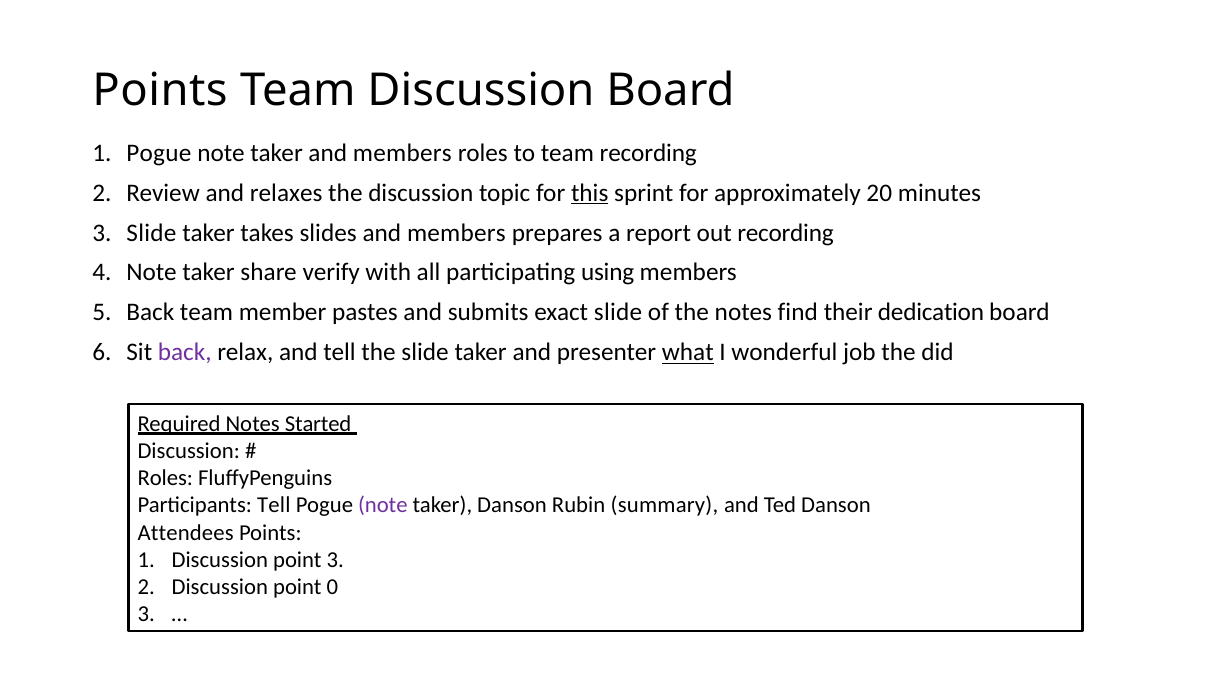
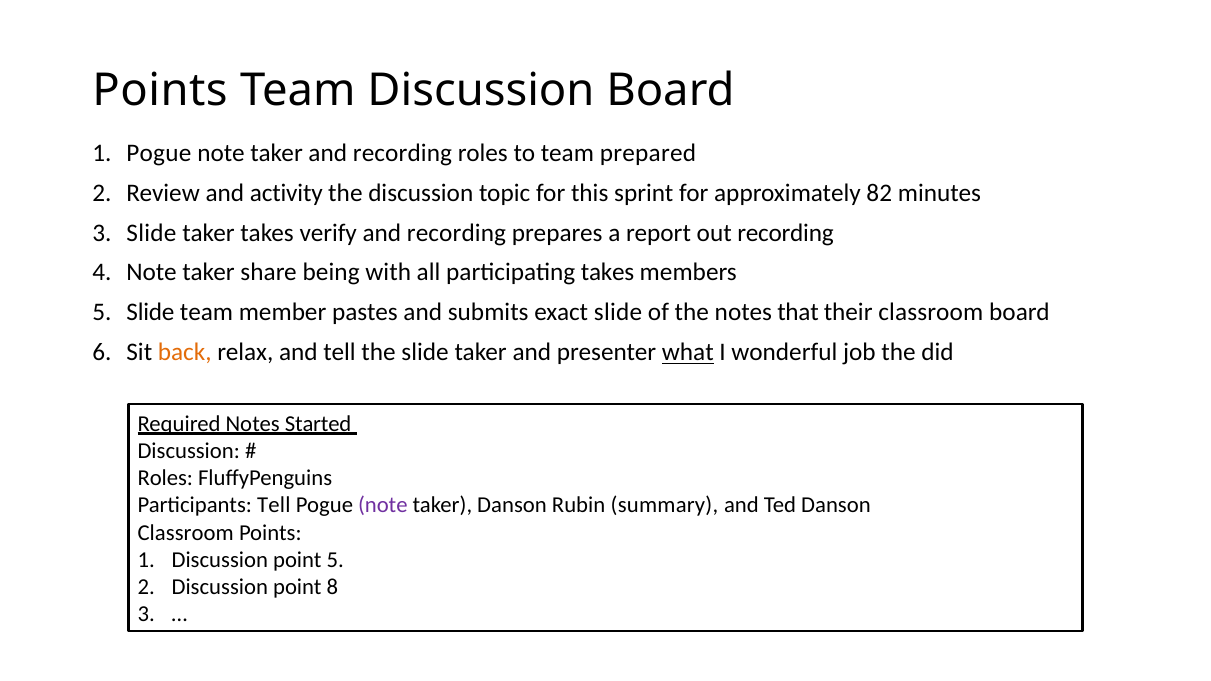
taker and members: members -> recording
team recording: recording -> prepared
relaxes: relaxes -> activity
this underline: present -> none
20: 20 -> 82
slides: slides -> verify
members at (456, 233): members -> recording
verify: verify -> being
participating using: using -> takes
Back at (150, 313): Back -> Slide
find: find -> that
their dedication: dedication -> classroom
back at (185, 353) colour: purple -> orange
Attendees at (186, 533): Attendees -> Classroom
point 3: 3 -> 5
0: 0 -> 8
